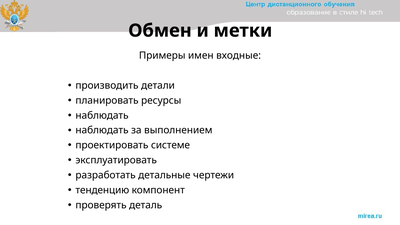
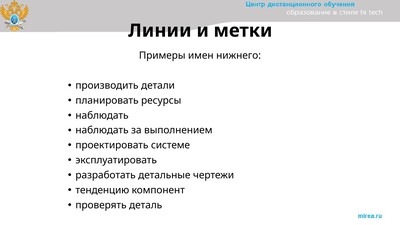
Обмен: Обмен -> Линии
входные: входные -> нижнего
